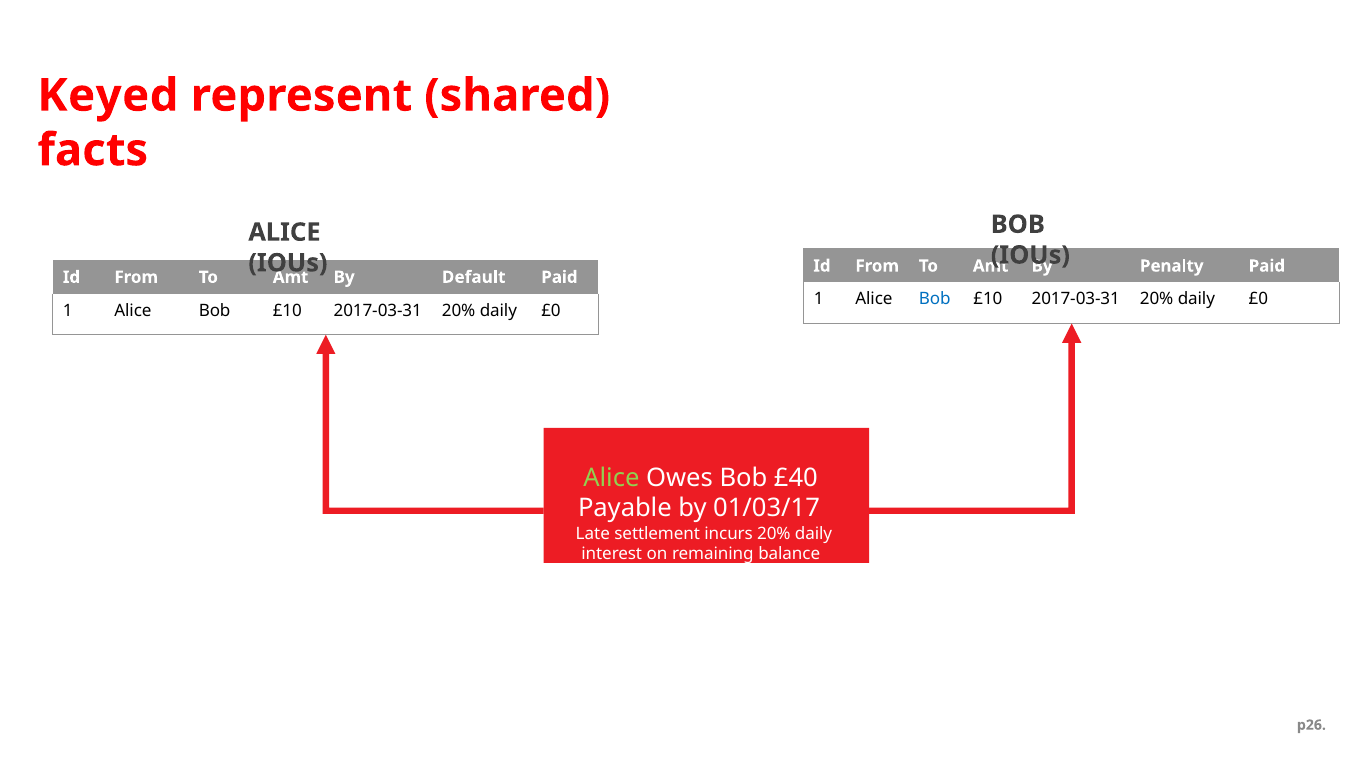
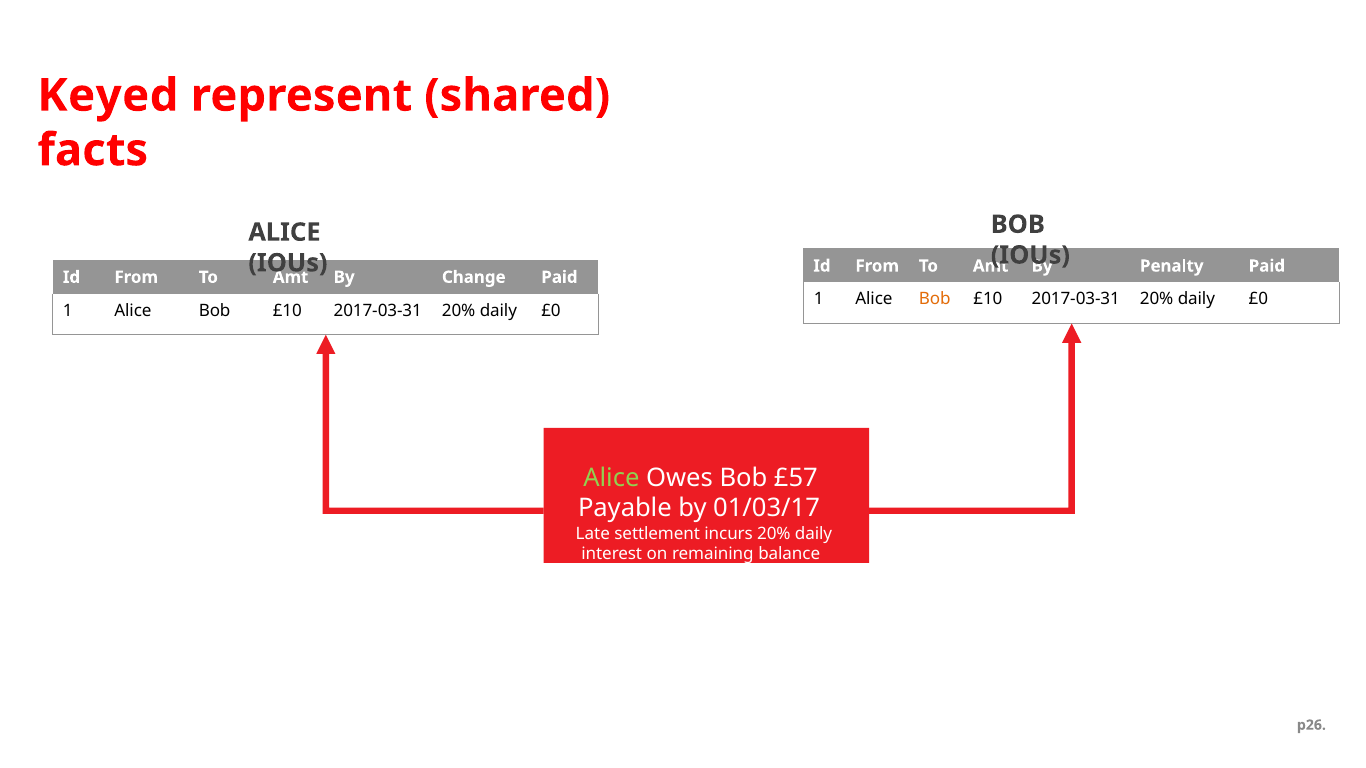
Default: Default -> Change
Bob at (935, 299) colour: blue -> orange
£40: £40 -> £57
